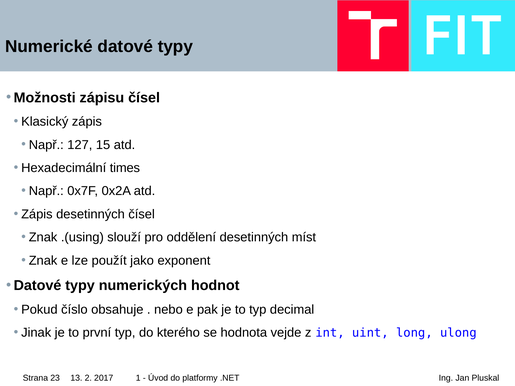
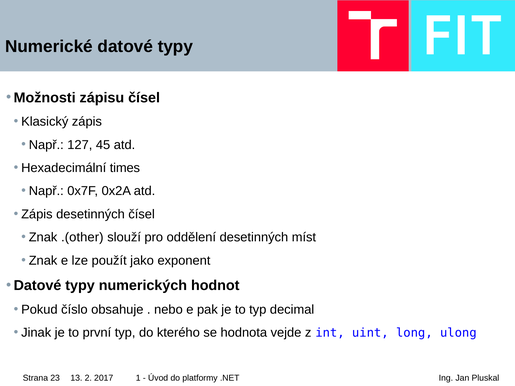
15: 15 -> 45
.(using: .(using -> .(other
